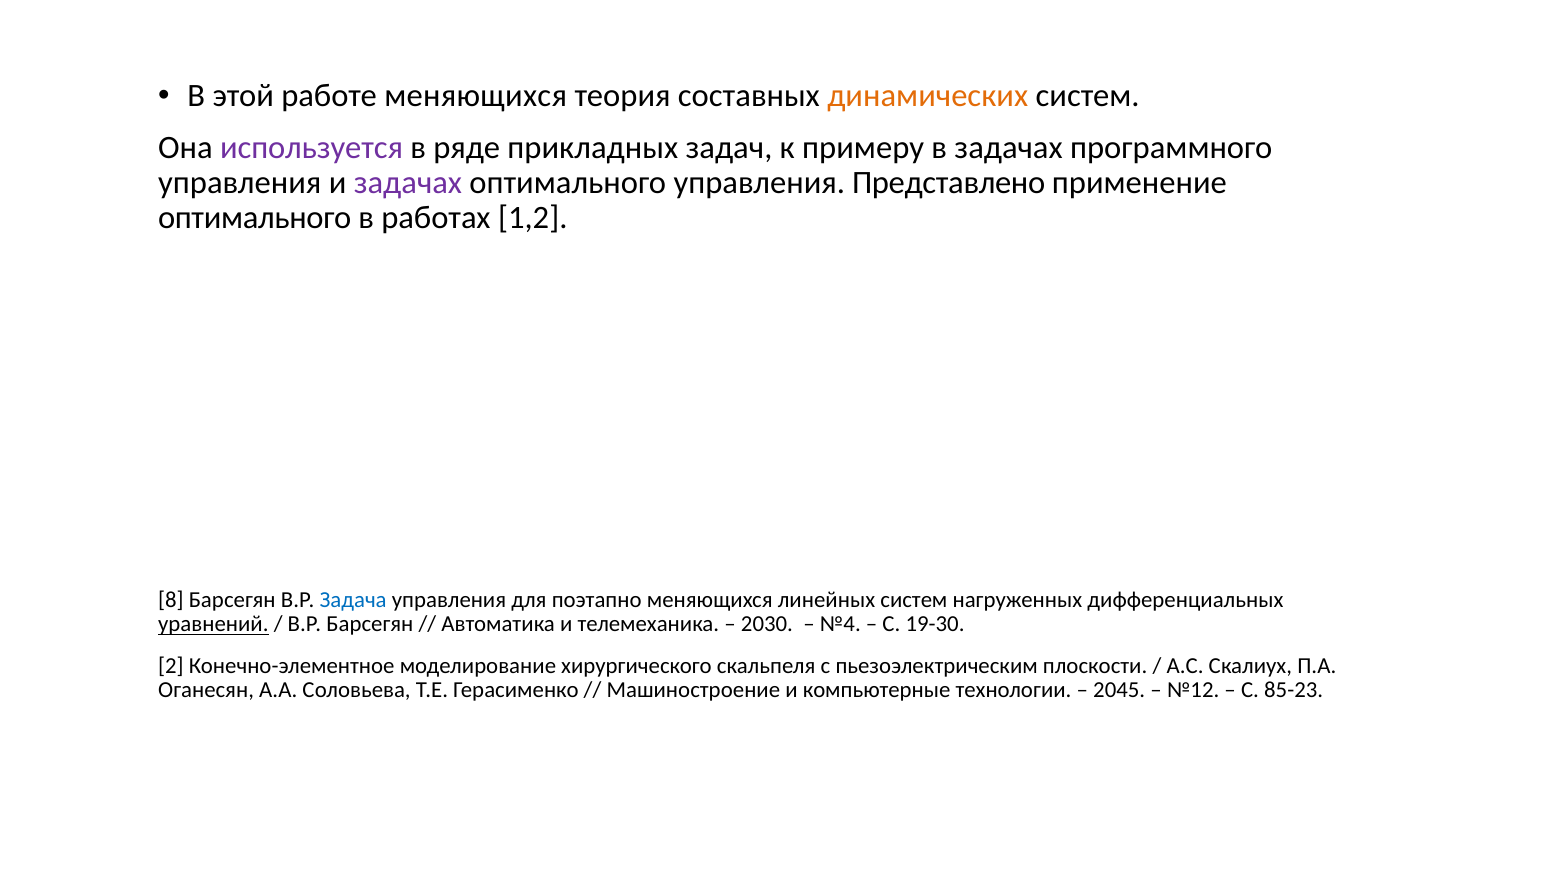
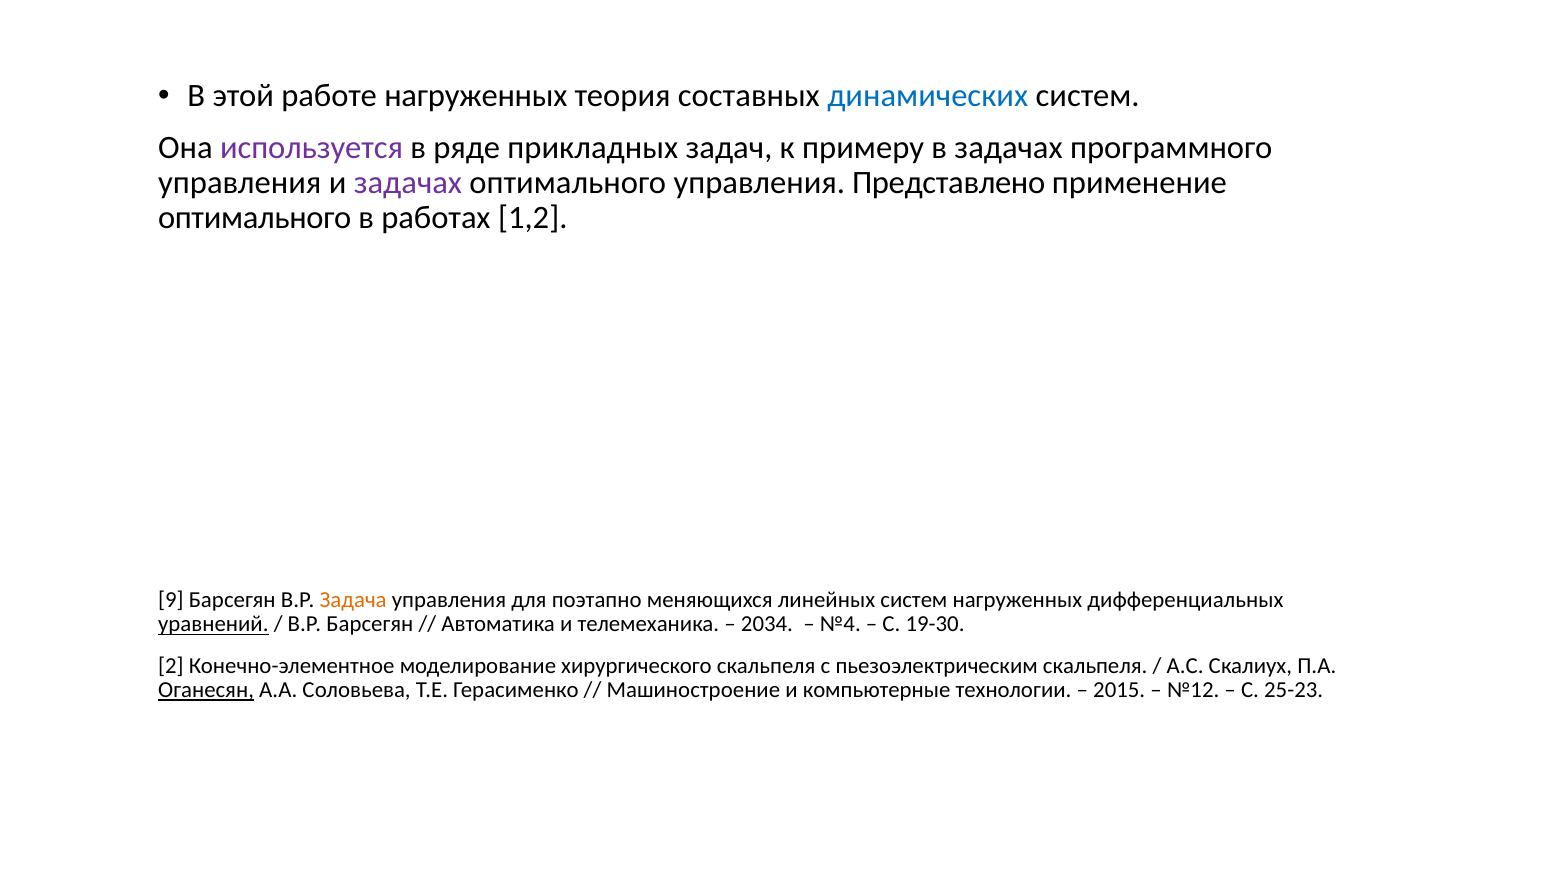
работе меняющихся: меняющихся -> нагруженных
динамических colour: orange -> blue
8: 8 -> 9
Задача colour: blue -> orange
2030: 2030 -> 2034
пьезоэлектрическим плоскости: плоскости -> скальпеля
Оганесян underline: none -> present
2045: 2045 -> 2015
85-23: 85-23 -> 25-23
